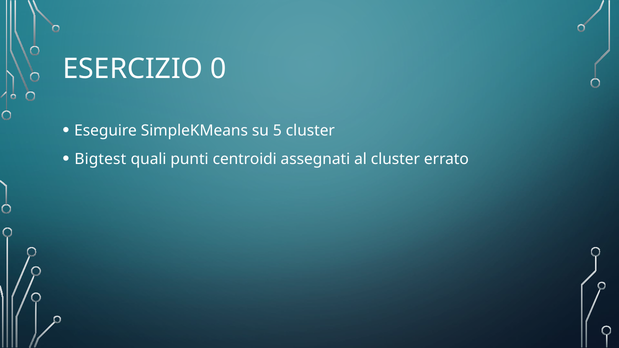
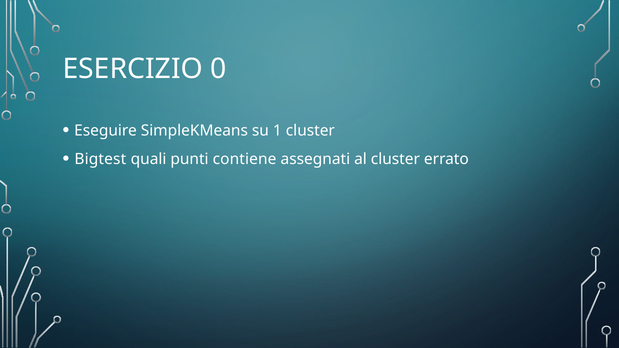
5: 5 -> 1
centroidi: centroidi -> contiene
